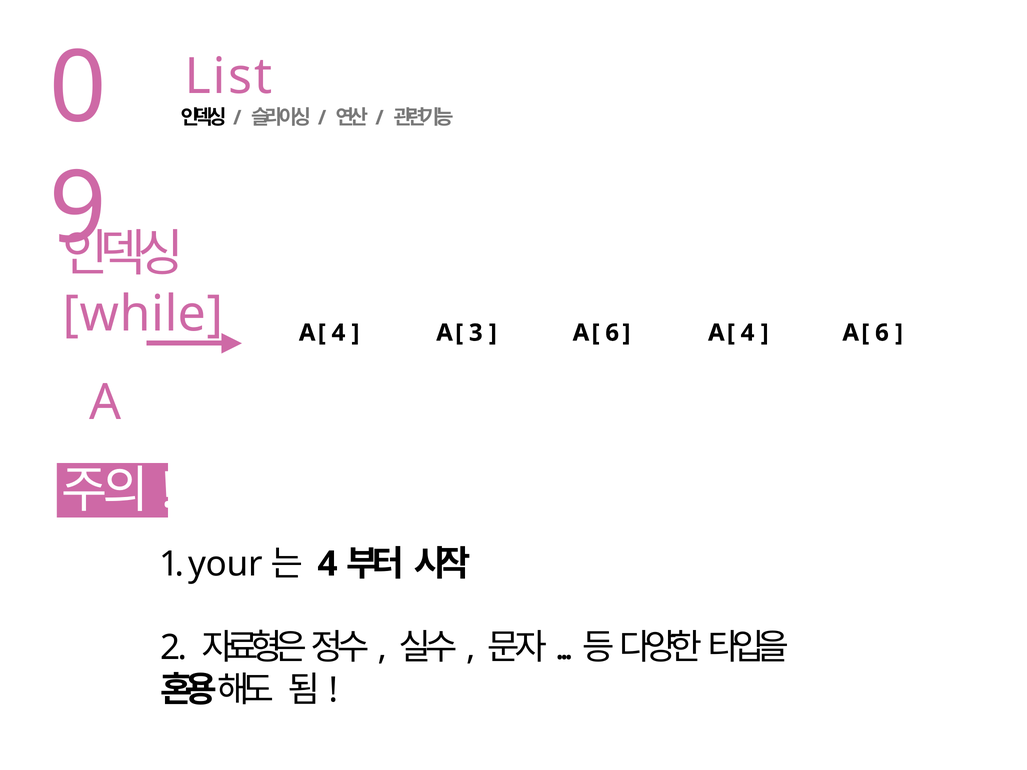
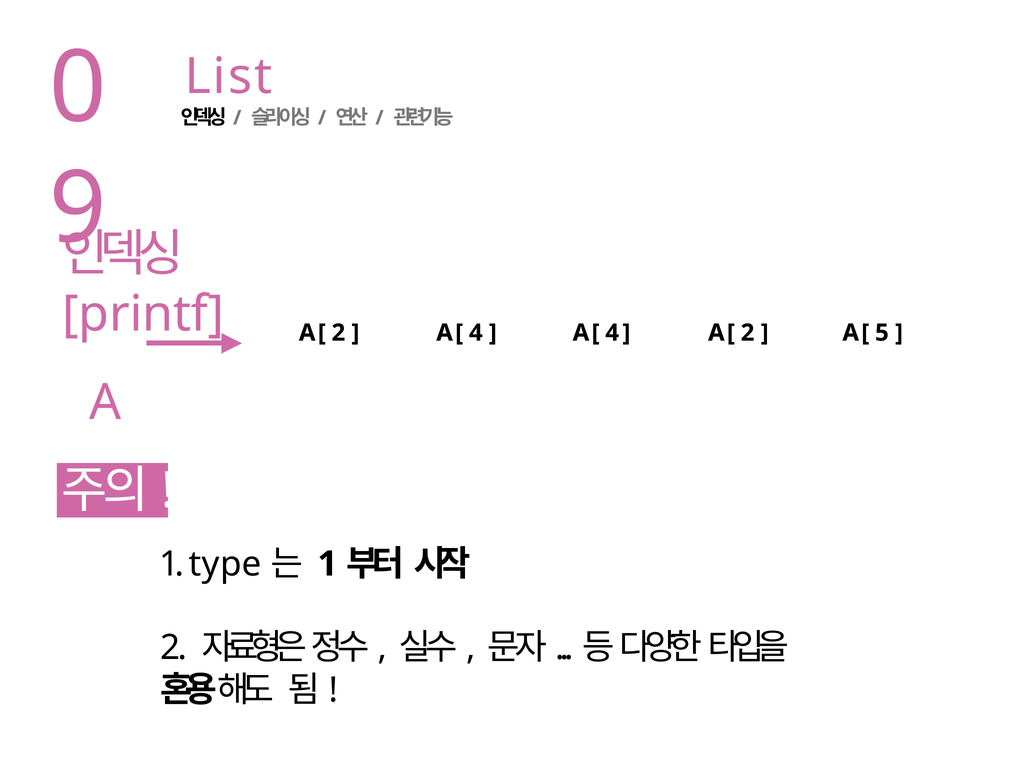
while: while -> printf
4 at (338, 333): 4 -> 2
3 at (476, 333): 3 -> 4
6 at (612, 333): 6 -> 4
4 at (748, 333): 4 -> 2
6 at (882, 333): 6 -> 5
your: your -> type
4 at (328, 564): 4 -> 1
